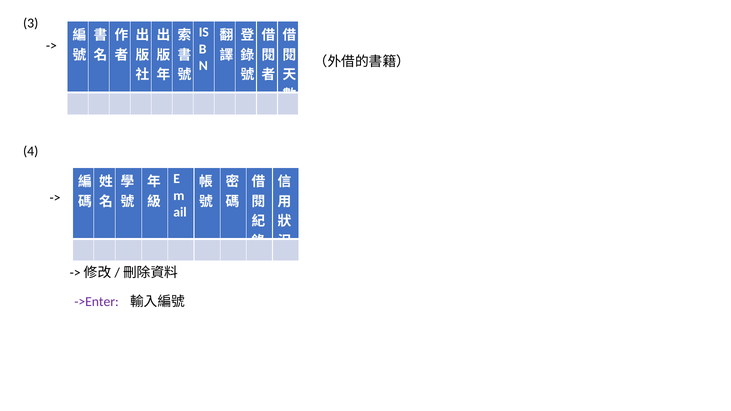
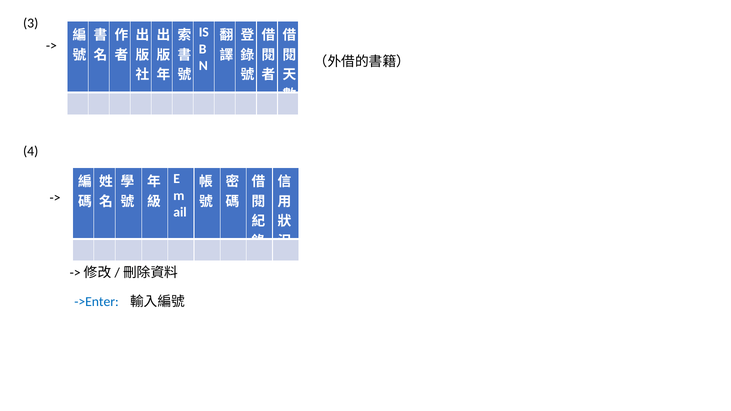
->Enter colour: purple -> blue
